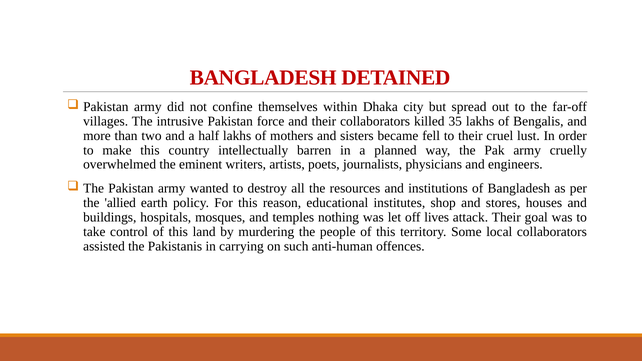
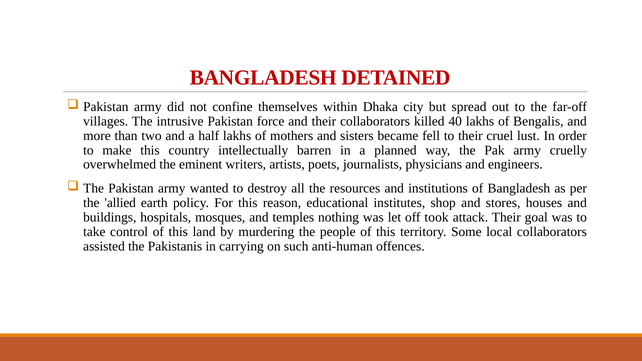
35: 35 -> 40
lives: lives -> took
